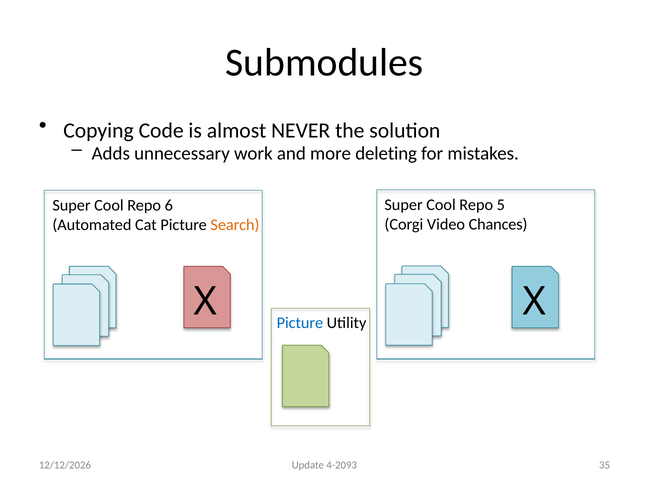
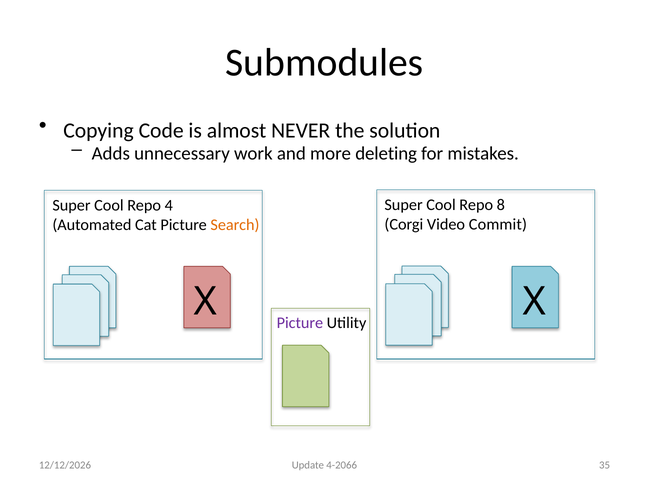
5: 5 -> 8
6: 6 -> 4
Chances: Chances -> Commit
Picture at (300, 323) colour: blue -> purple
4-2093: 4-2093 -> 4-2066
